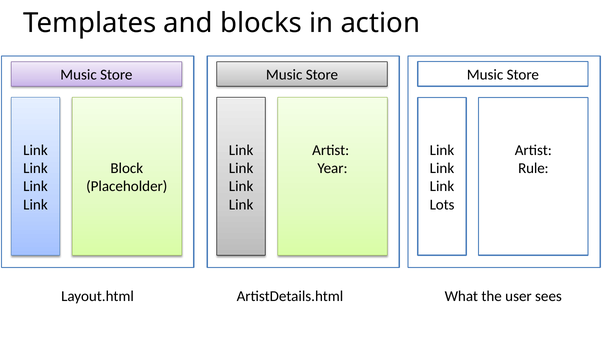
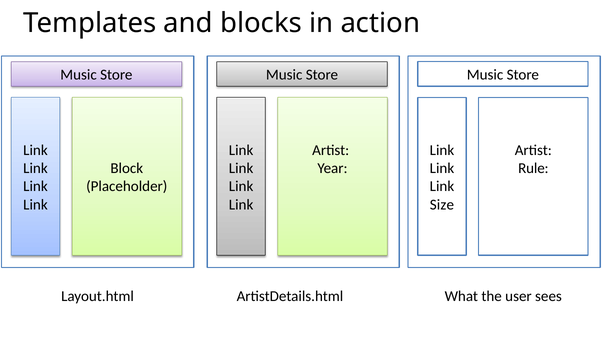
Lots: Lots -> Size
